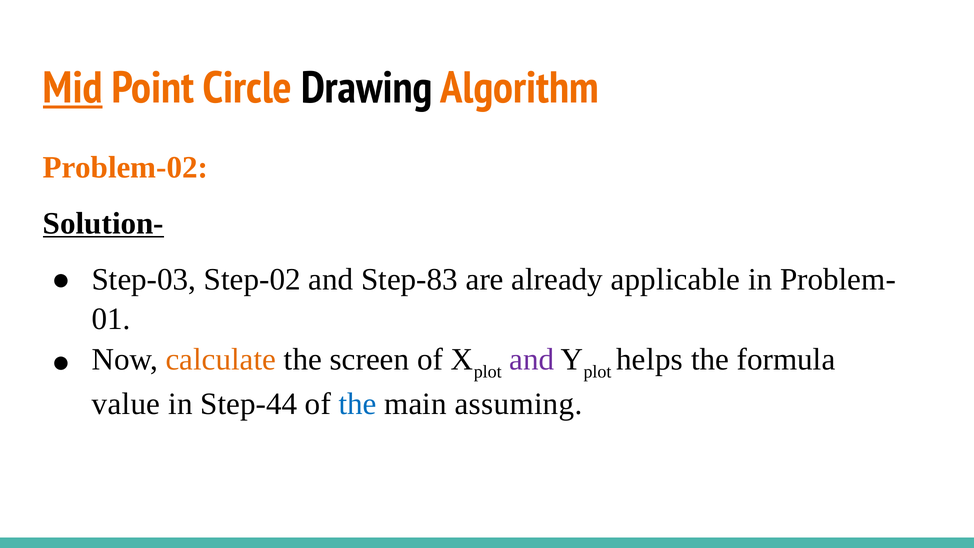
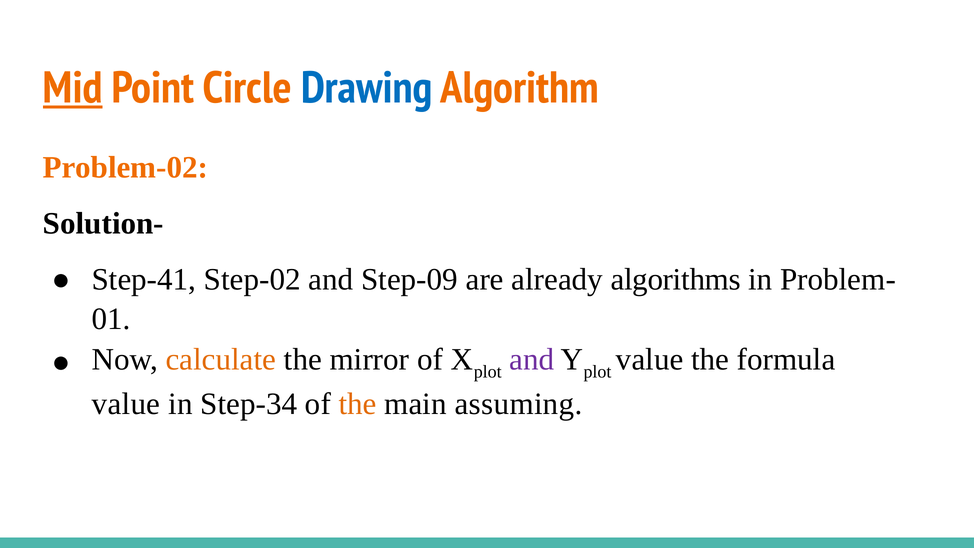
Drawing colour: black -> blue
Solution- underline: present -> none
Step-03: Step-03 -> Step-41
Step-83: Step-83 -> Step-09
applicable: applicable -> algorithms
screen: screen -> mirror
helps at (650, 360): helps -> value
Step-44: Step-44 -> Step-34
the at (358, 404) colour: blue -> orange
